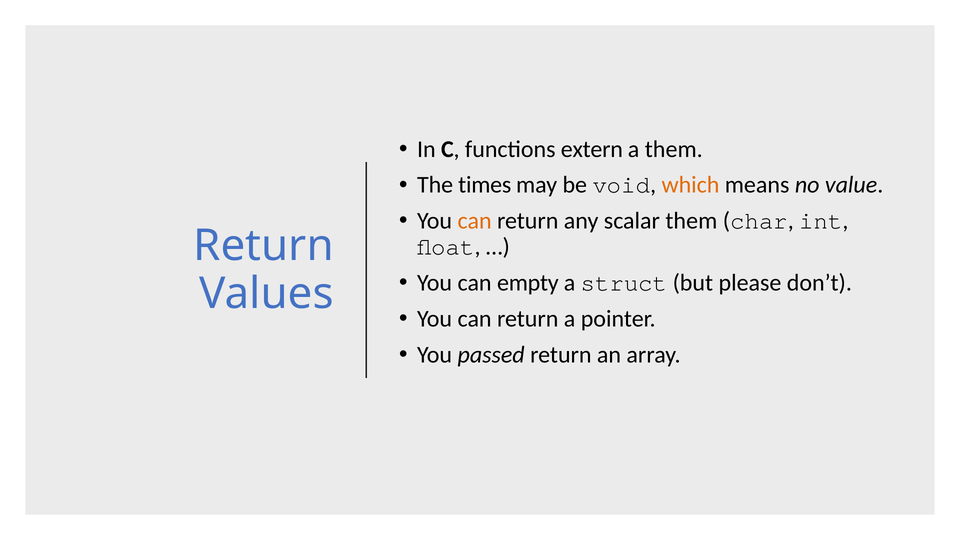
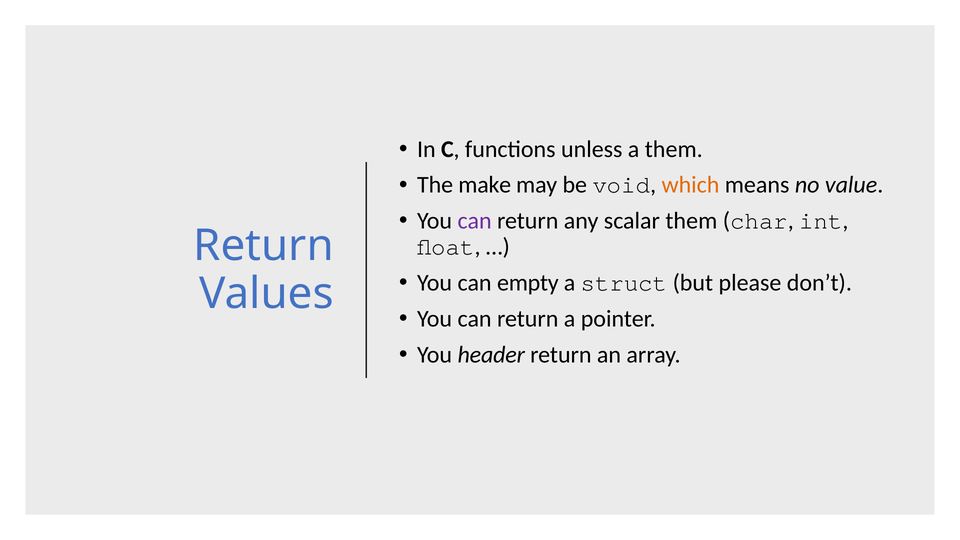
extern: extern -> unless
times: times -> make
can at (475, 221) colour: orange -> purple
passed: passed -> header
